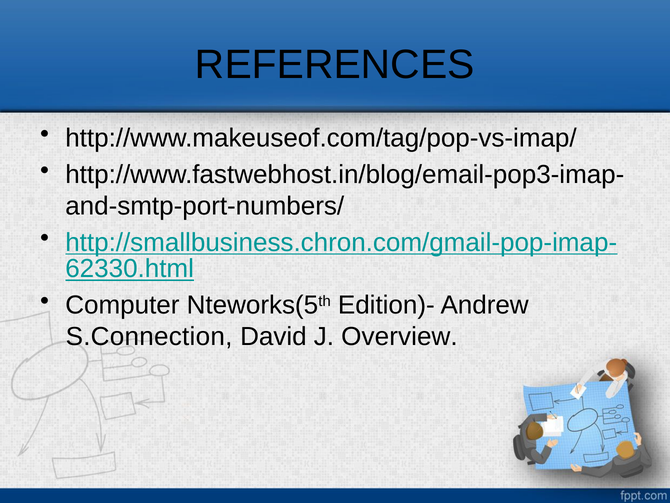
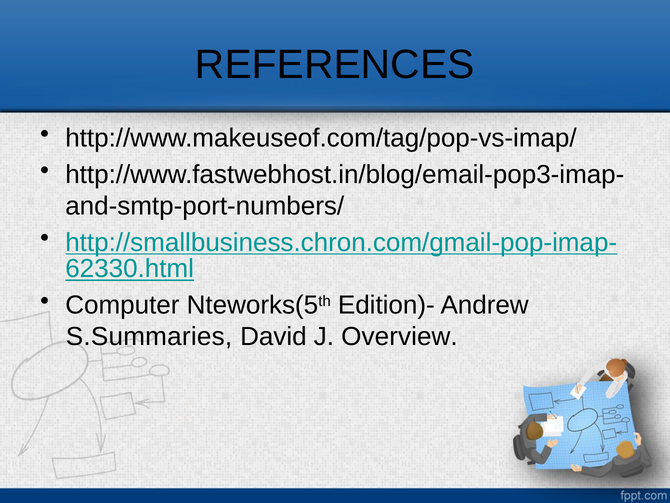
S.Connection: S.Connection -> S.Summaries
